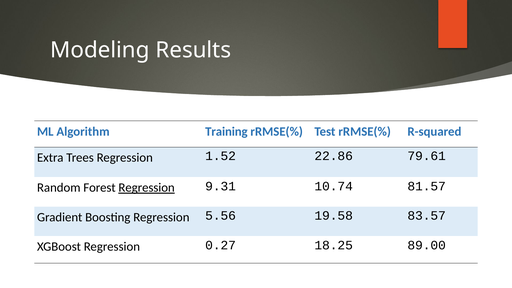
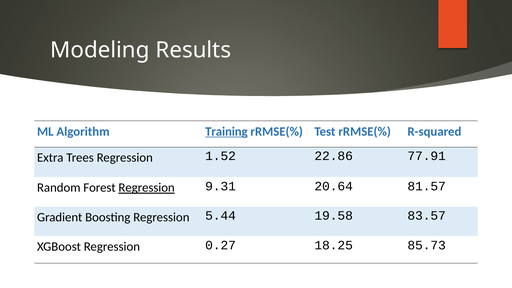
Training underline: none -> present
79.61: 79.61 -> 77.91
10.74: 10.74 -> 20.64
5.56: 5.56 -> 5.44
89.00: 89.00 -> 85.73
